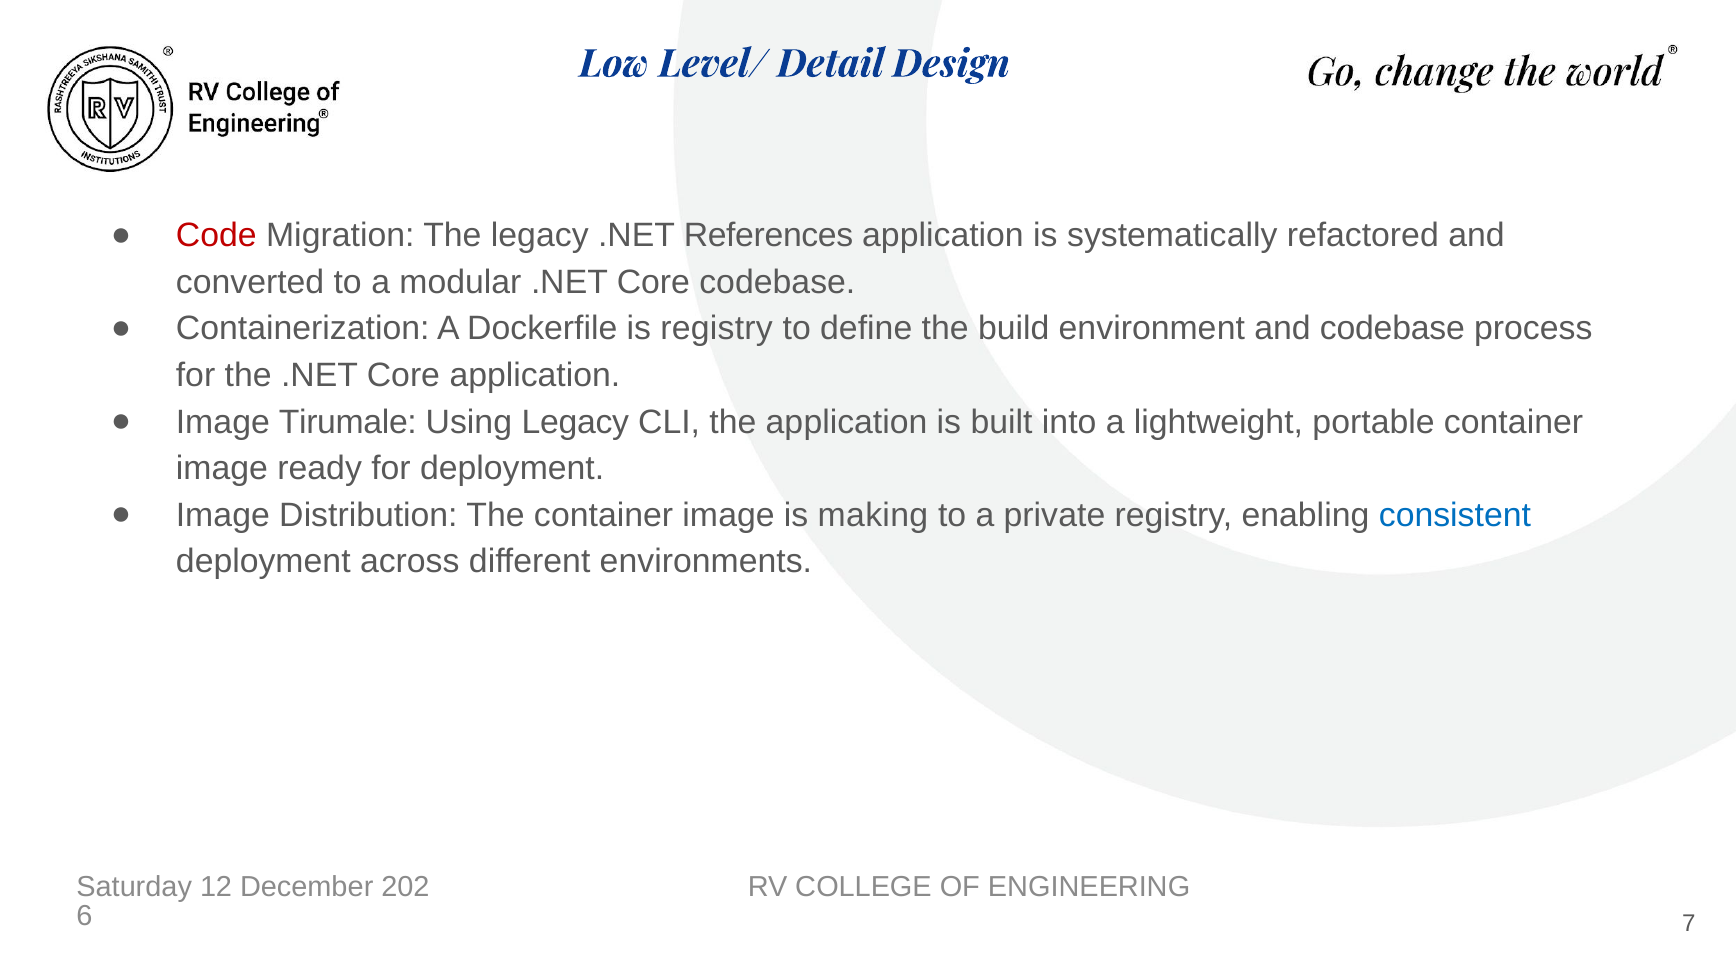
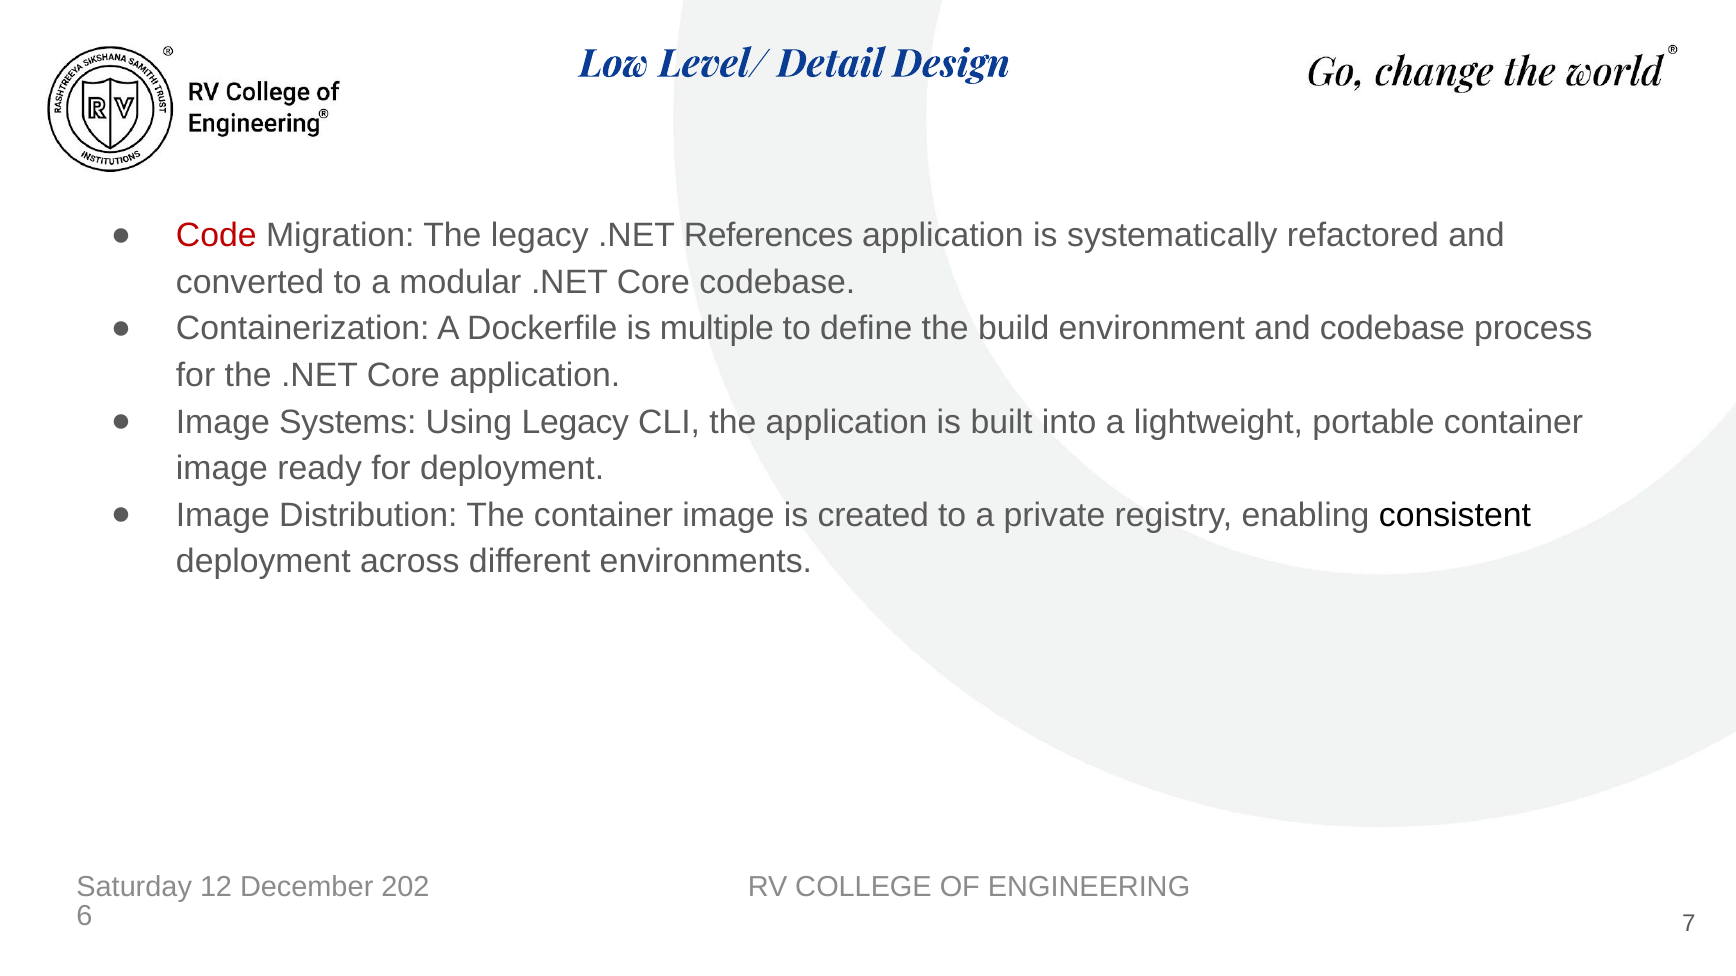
is registry: registry -> multiple
Tirumale: Tirumale -> Systems
making: making -> created
consistent colour: blue -> black
